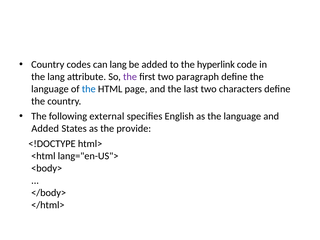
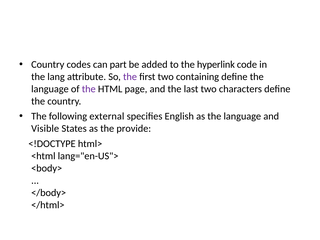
can lang: lang -> part
paragraph: paragraph -> containing
the at (89, 89) colour: blue -> purple
Added at (45, 129): Added -> Visible
